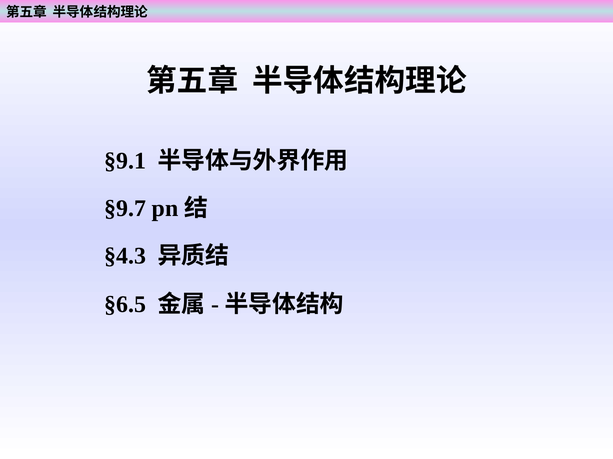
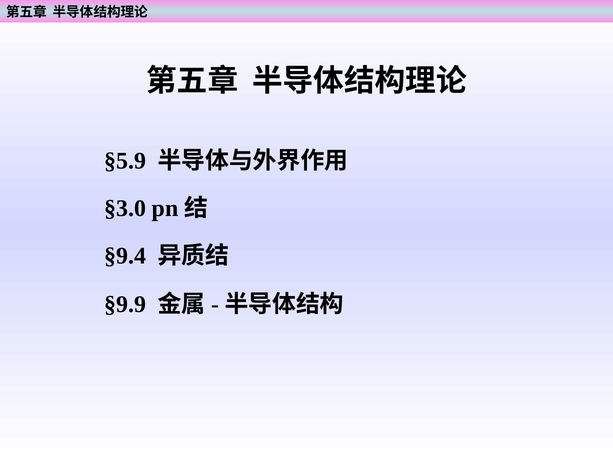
§9.1: §9.1 -> §5.9
§9.7: §9.7 -> §3.0
§4.3: §4.3 -> §9.4
§6.5: §6.5 -> §9.9
